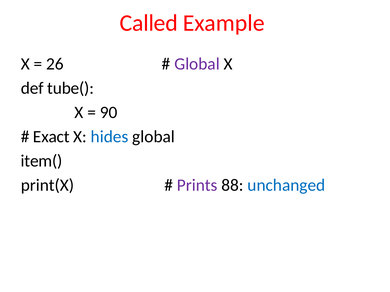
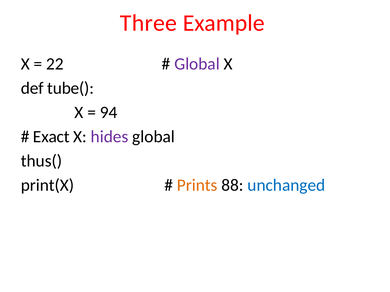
Called: Called -> Three
26: 26 -> 22
90: 90 -> 94
hides colour: blue -> purple
item(: item( -> thus(
Prints colour: purple -> orange
